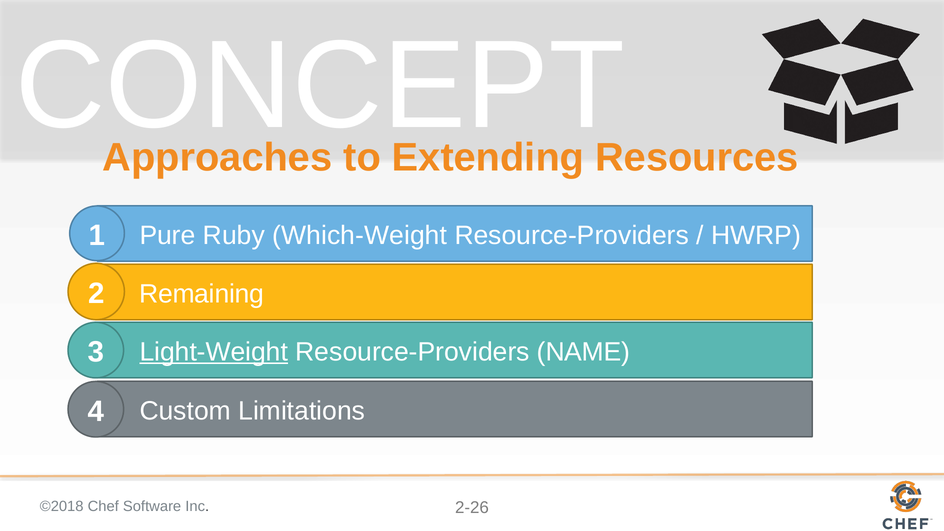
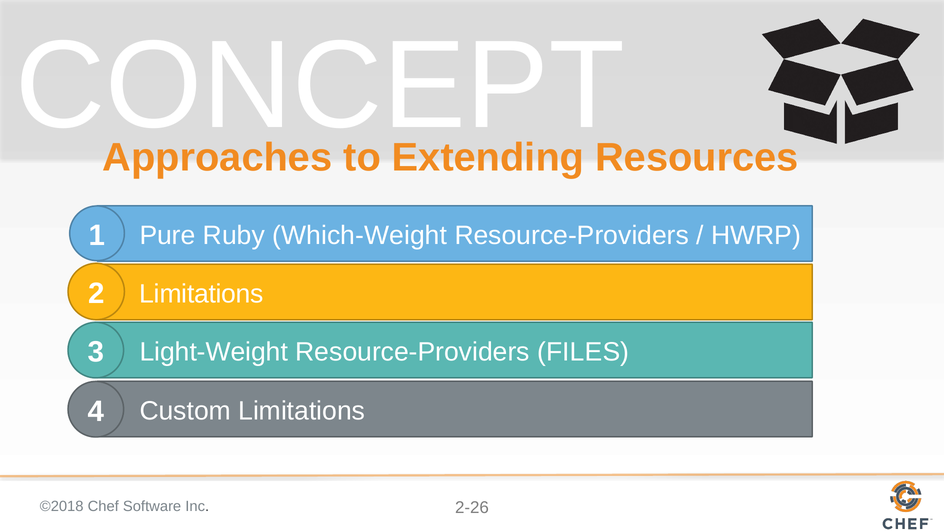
Remaining at (202, 294): Remaining -> Limitations
Light-Weight underline: present -> none
NAME: NAME -> FILES
